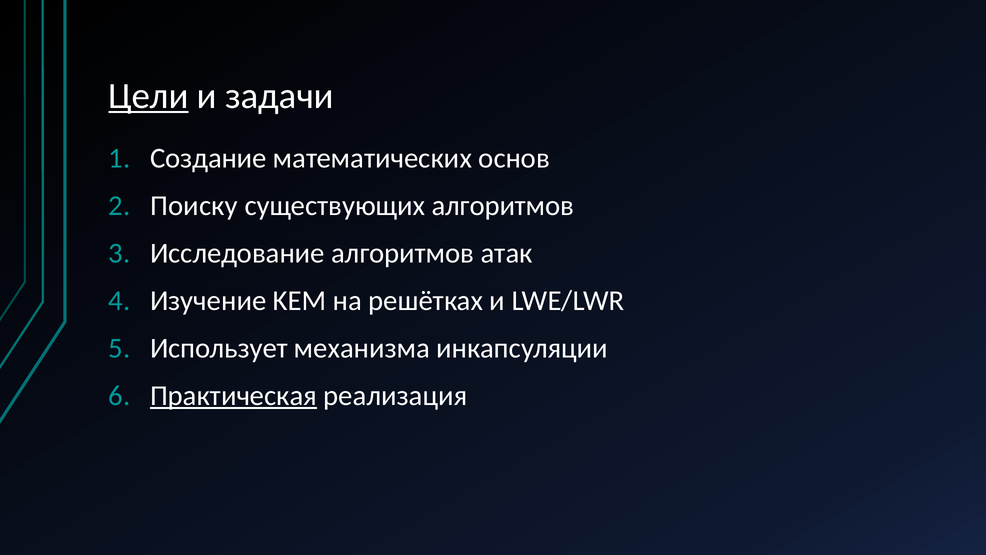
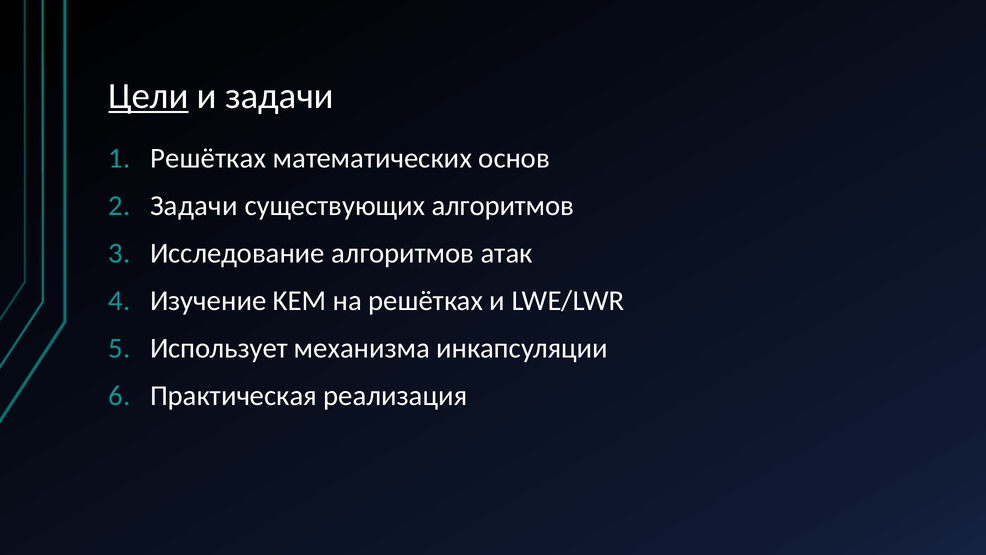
Создание at (208, 158): Создание -> Решётках
Поиску at (194, 205): Поиску -> Задачи
Практическая underline: present -> none
